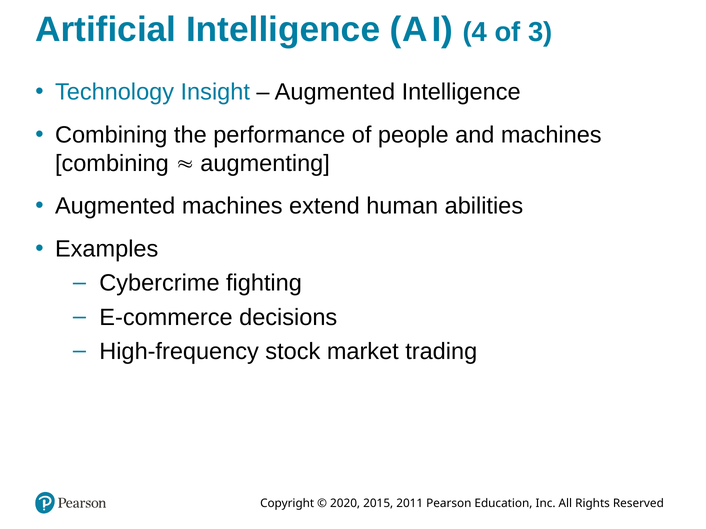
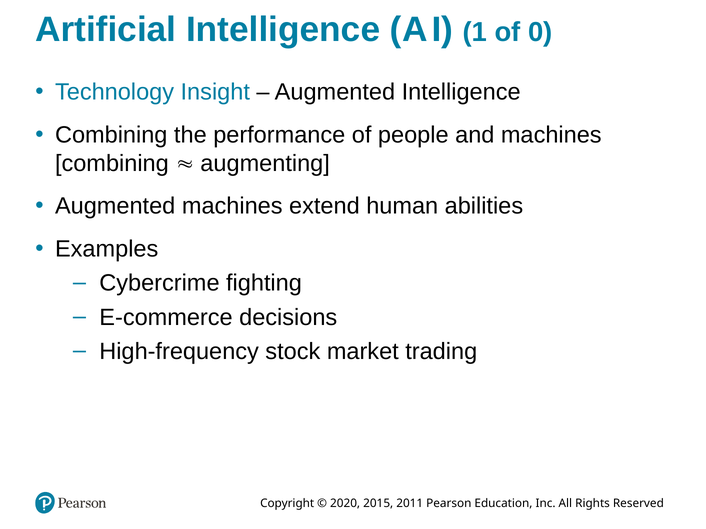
4: 4 -> 1
3: 3 -> 0
